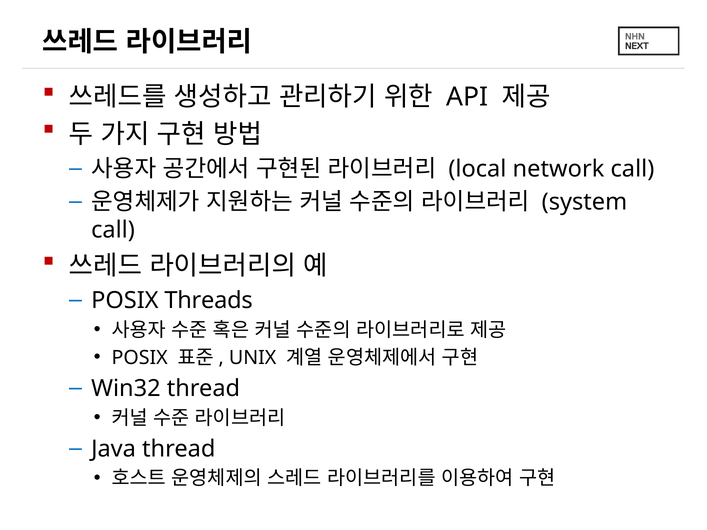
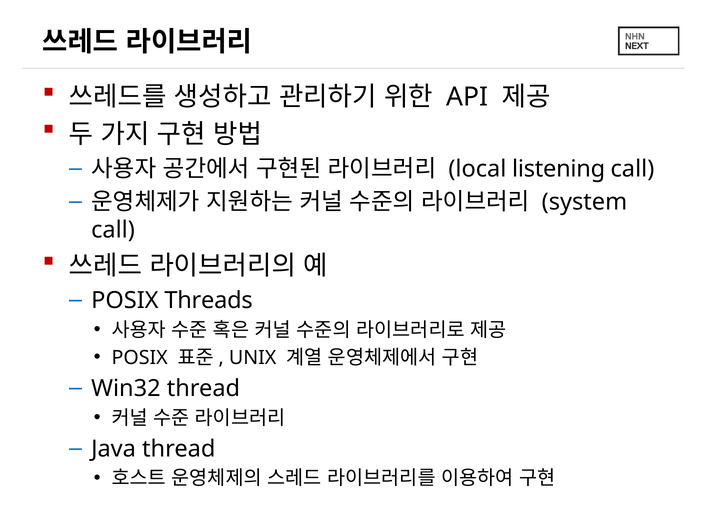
network: network -> listening
